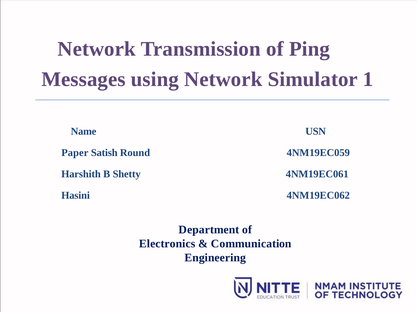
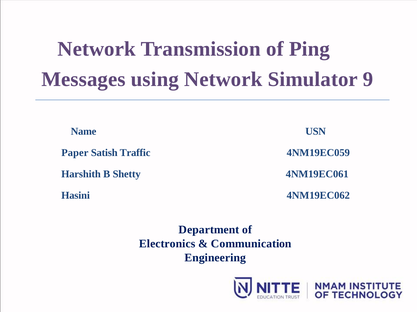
1: 1 -> 9
Round: Round -> Traffic
